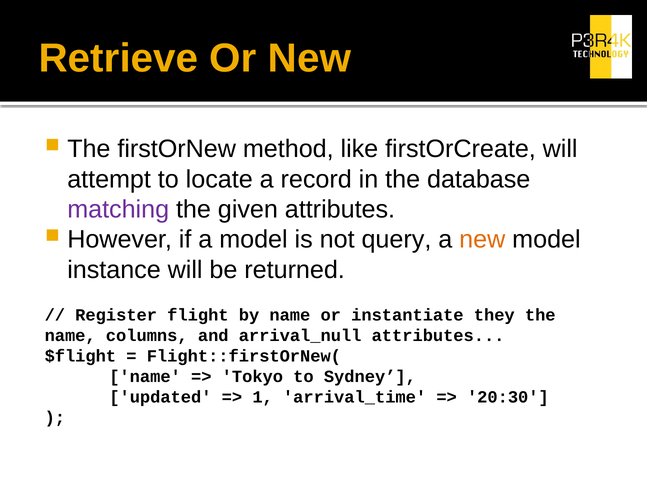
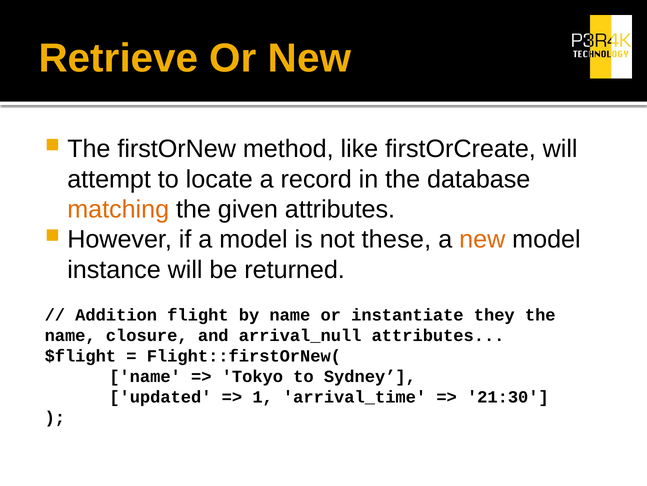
matching colour: purple -> orange
query: query -> these
Register: Register -> Addition
columns: columns -> closure
20:30: 20:30 -> 21:30
